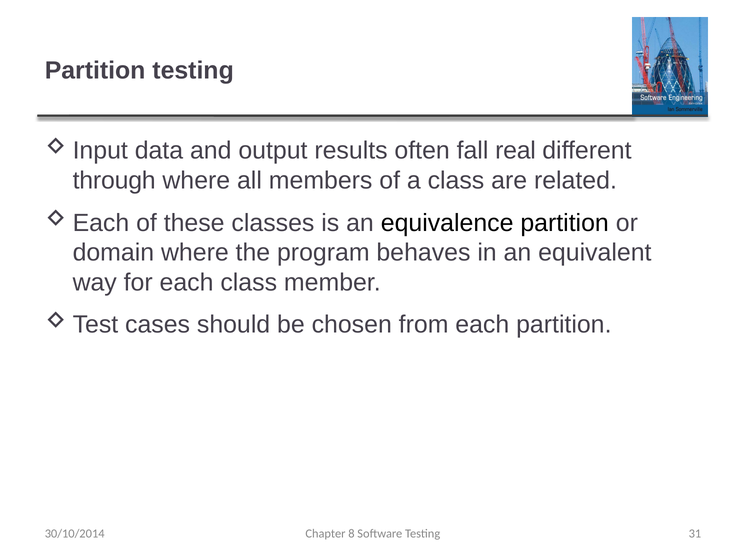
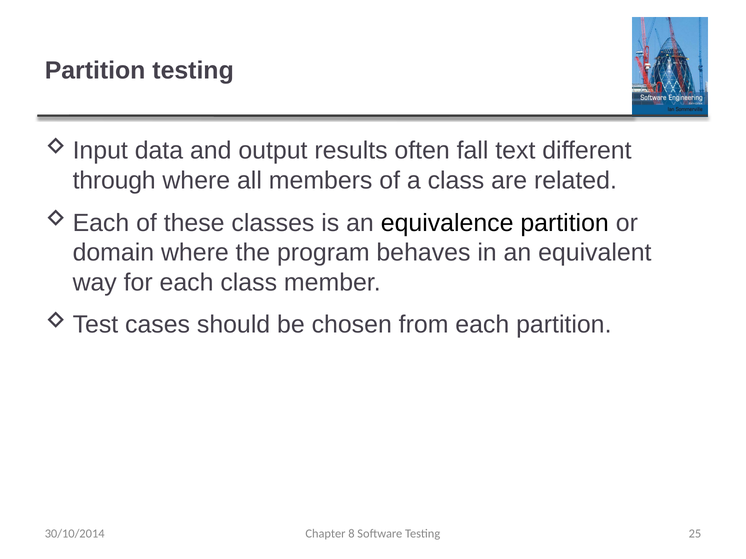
real: real -> text
31: 31 -> 25
